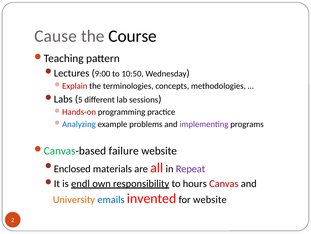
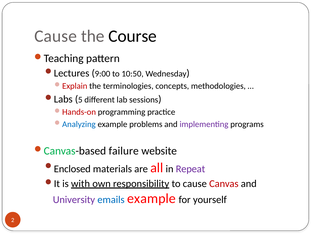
endl: endl -> with
to hours: hours -> cause
University colour: orange -> purple
emails invented: invented -> example
for website: website -> yourself
